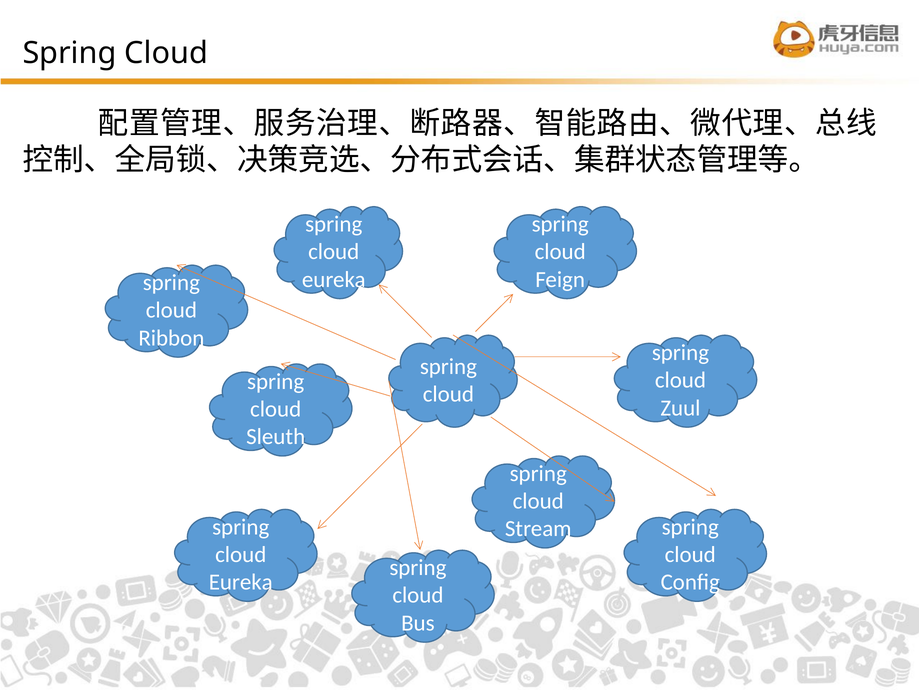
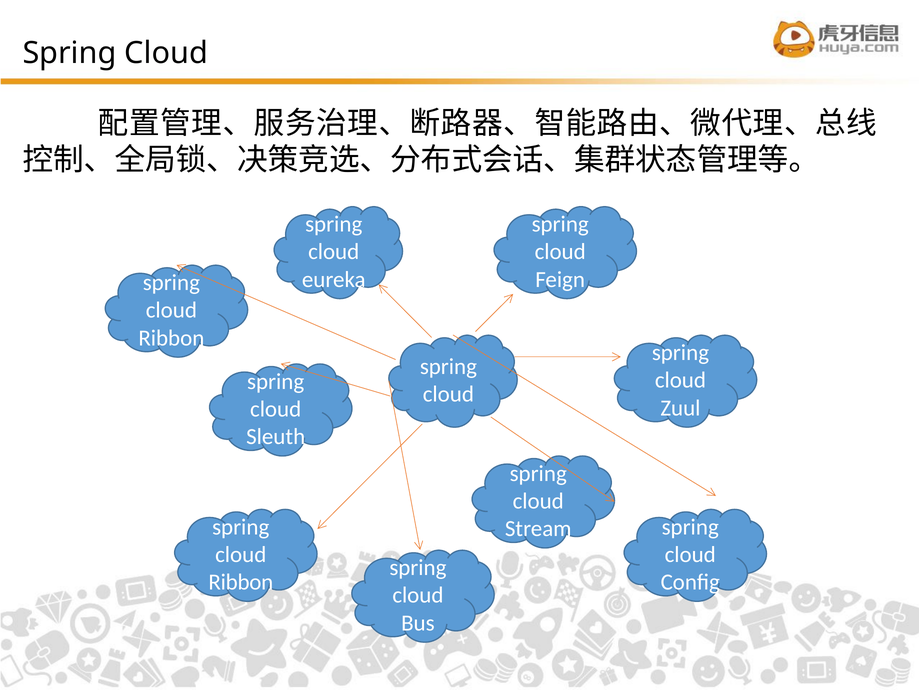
Eureka at (241, 581): Eureka -> Ribbon
